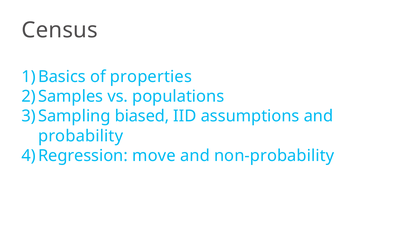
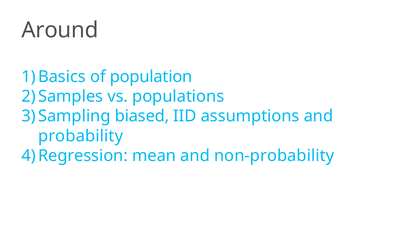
Census: Census -> Around
properties: properties -> population
move: move -> mean
